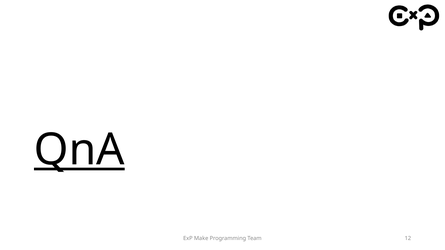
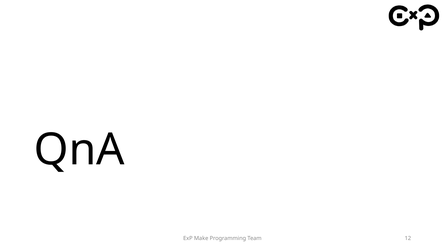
QnA underline: present -> none
